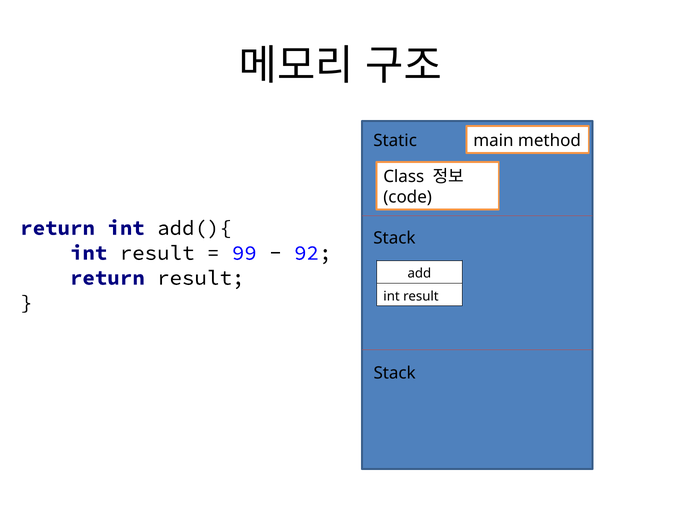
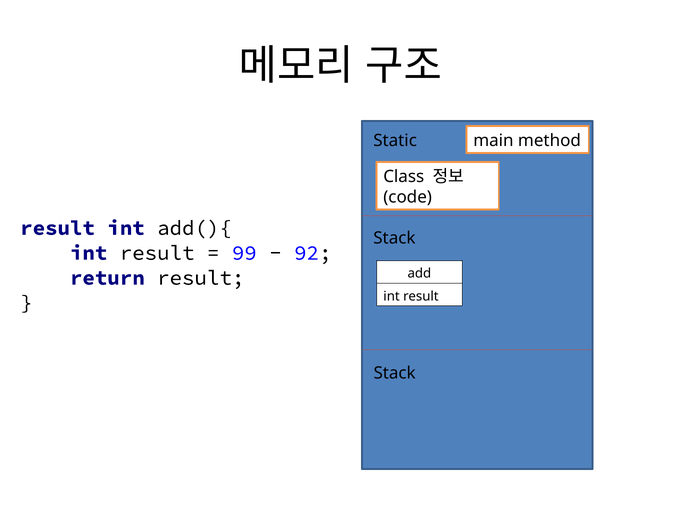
return at (58, 228): return -> result
